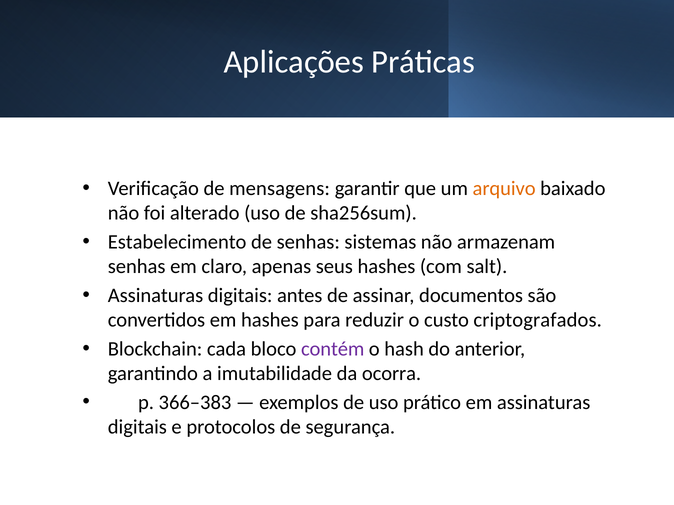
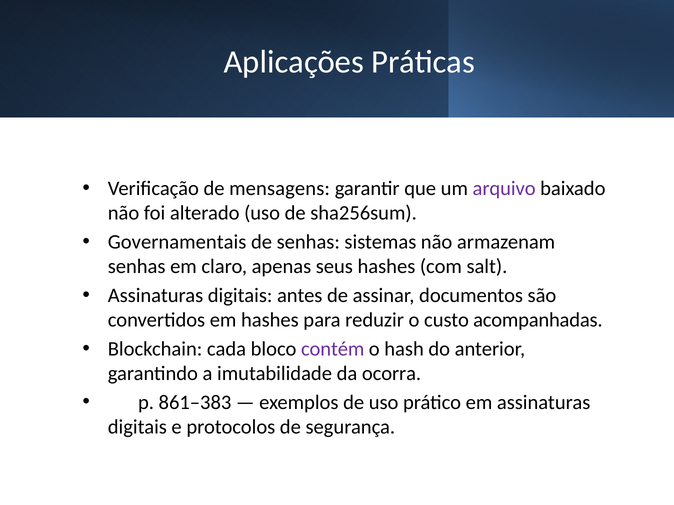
arquivo colour: orange -> purple
Estabelecimento: Estabelecimento -> Governamentais
criptografados: criptografados -> acompanhadas
366–383: 366–383 -> 861–383
